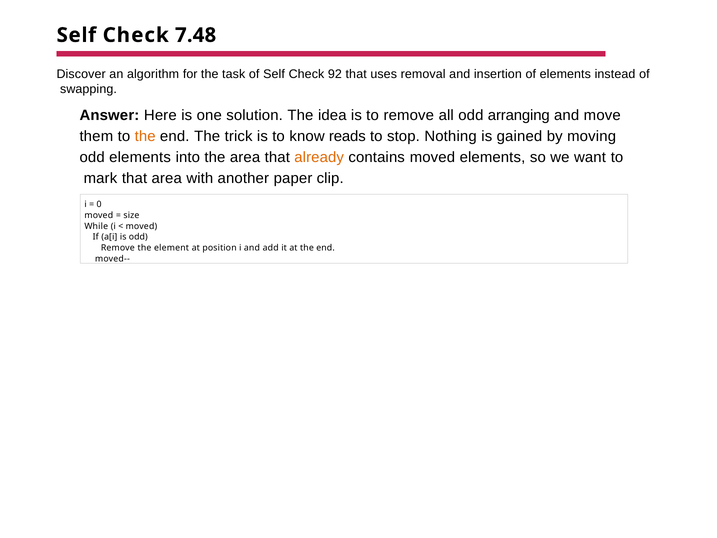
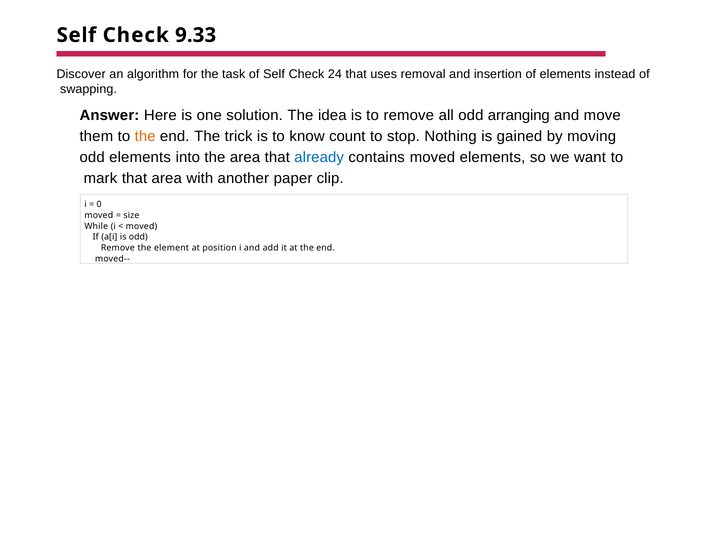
7.48: 7.48 -> 9.33
92: 92 -> 24
reads: reads -> count
already colour: orange -> blue
